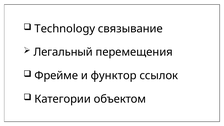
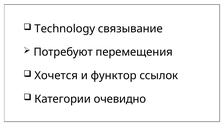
Легальный: Легальный -> Потребуют
Фрейме: Фрейме -> Хочется
объектом: объектом -> очевидно
